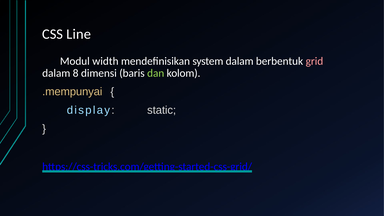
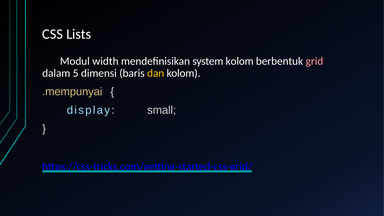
Line: Line -> Lists
system dalam: dalam -> kolom
8: 8 -> 5
dan colour: light green -> yellow
static: static -> small
